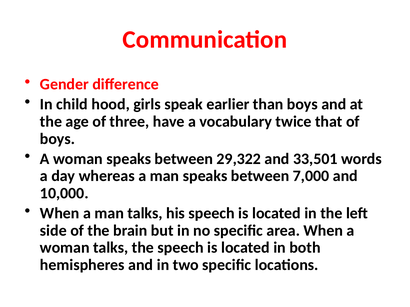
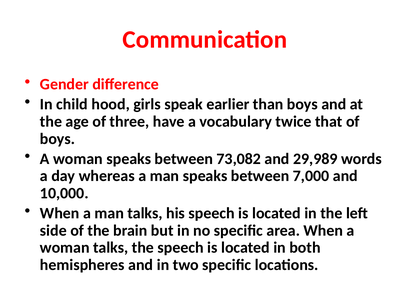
29,322: 29,322 -> 73,082
33,501: 33,501 -> 29,989
